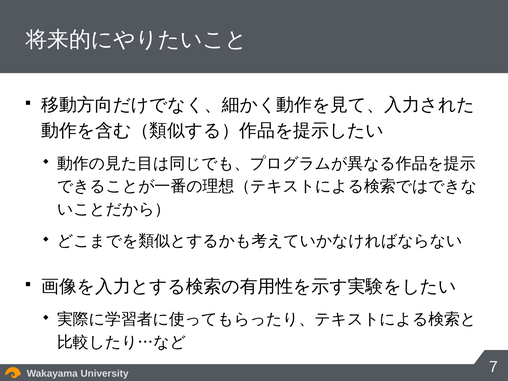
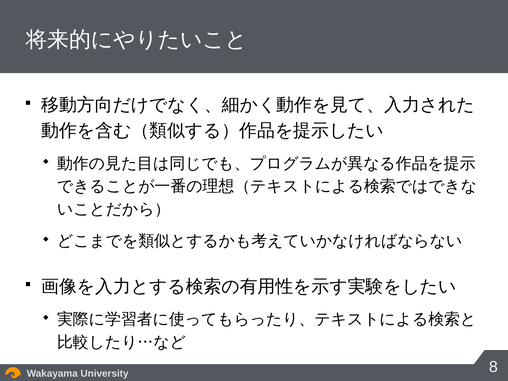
7: 7 -> 8
